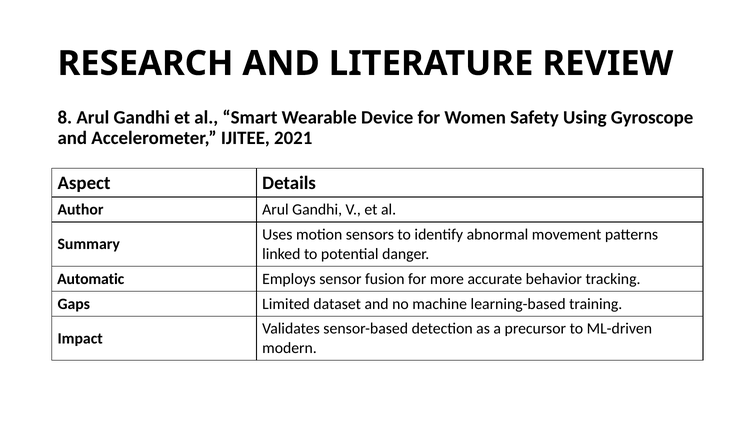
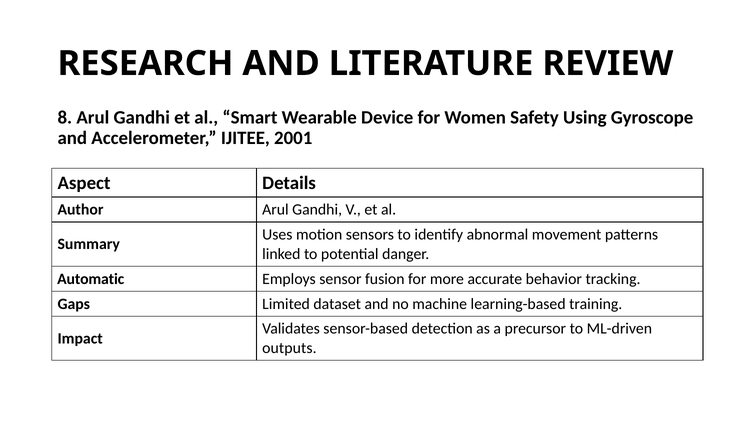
2021: 2021 -> 2001
modern: modern -> outputs
